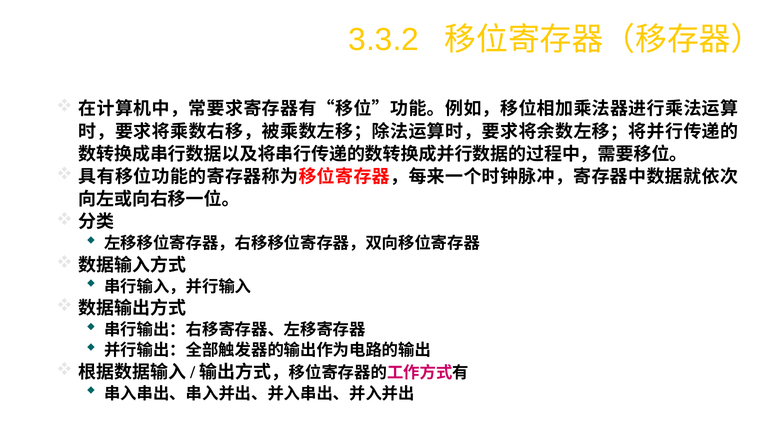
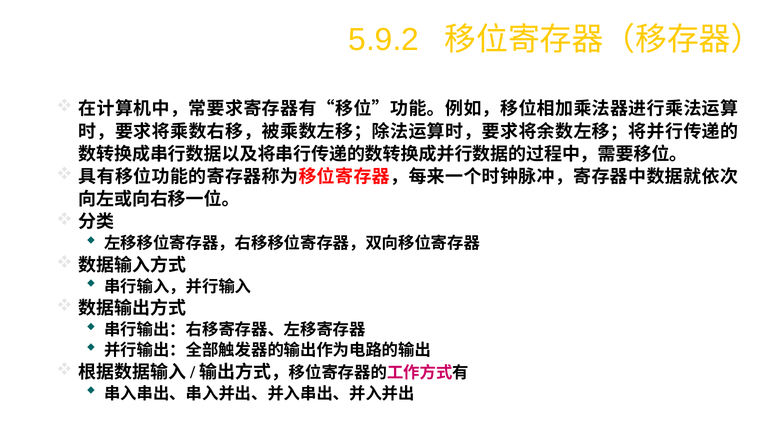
3.3.2: 3.3.2 -> 5.9.2
